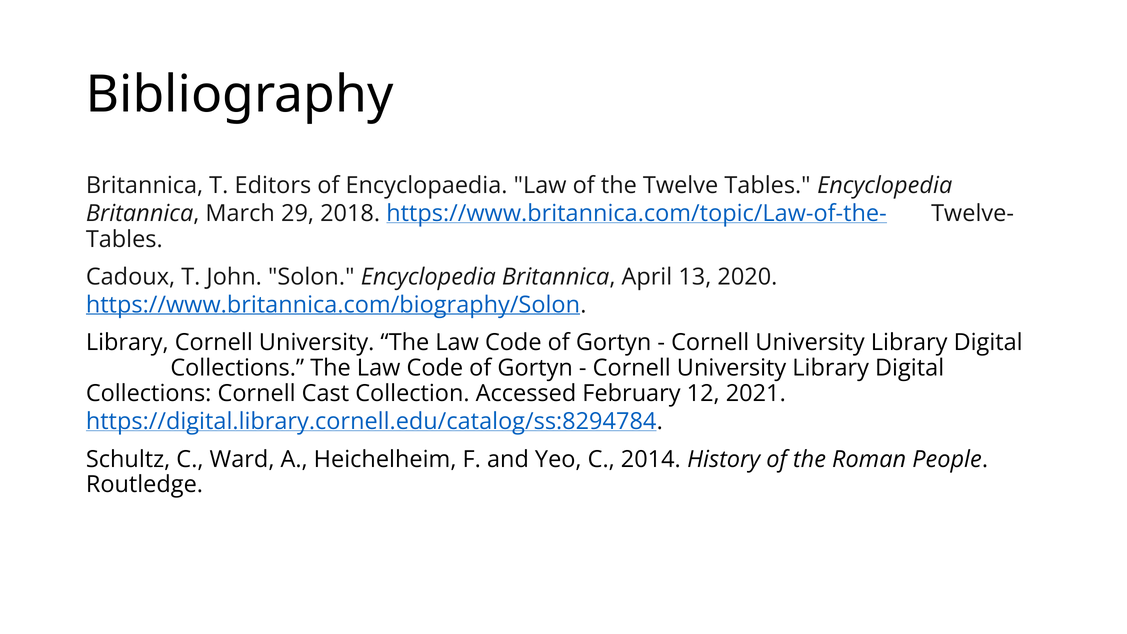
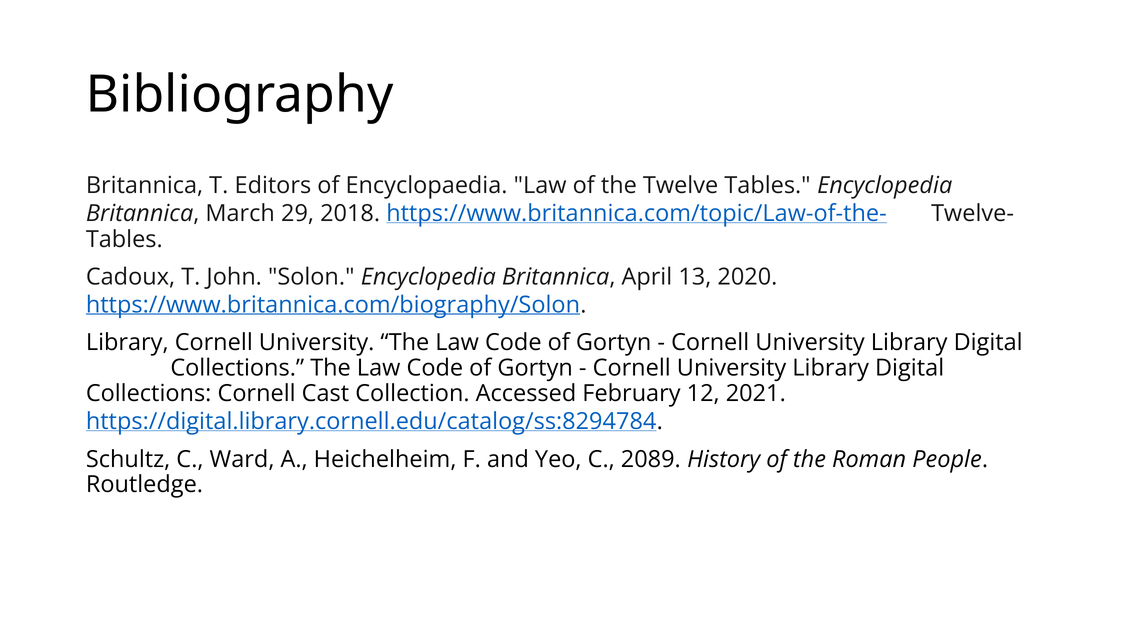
2014: 2014 -> 2089
